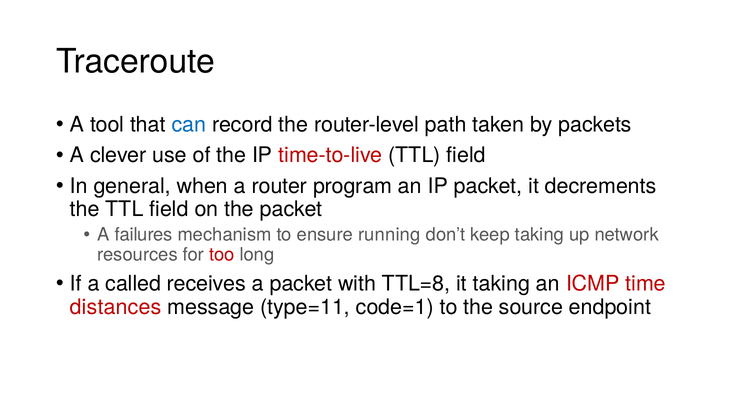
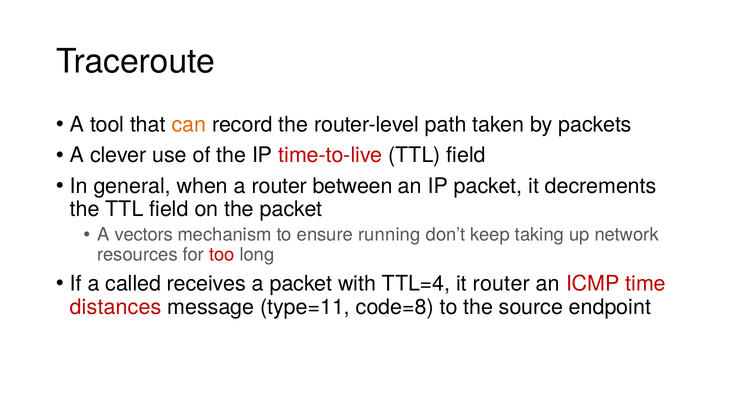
can colour: blue -> orange
program: program -> between
failures: failures -> vectors
TTL=8: TTL=8 -> TTL=4
it taking: taking -> router
code=1: code=1 -> code=8
